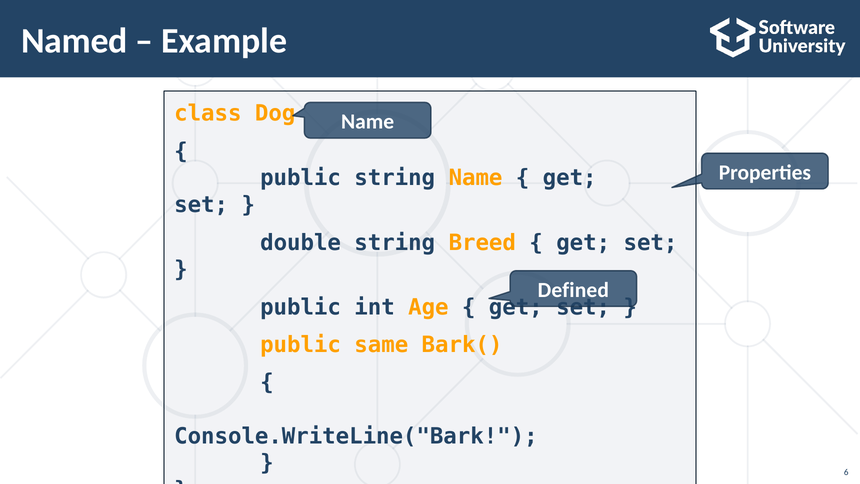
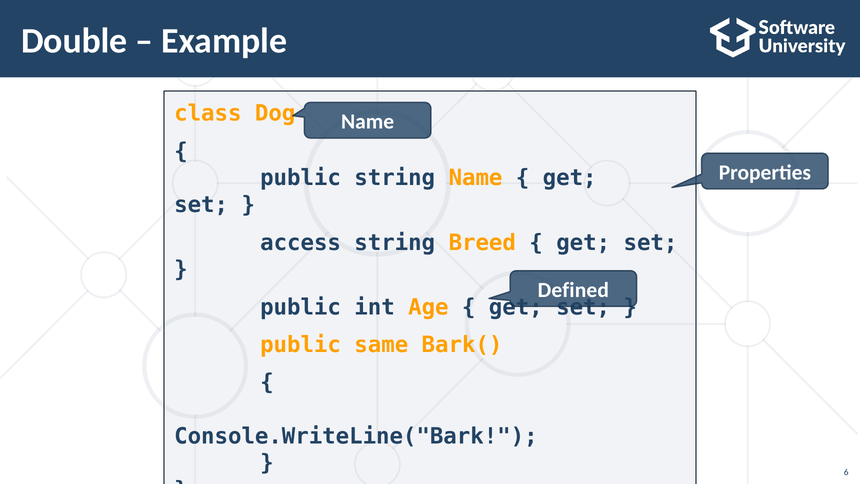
Named: Named -> Double
double: double -> access
